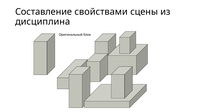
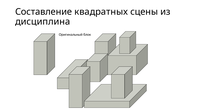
свойствами: свойствами -> квадратных
